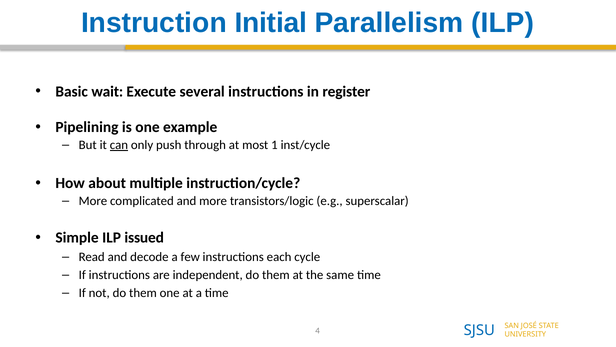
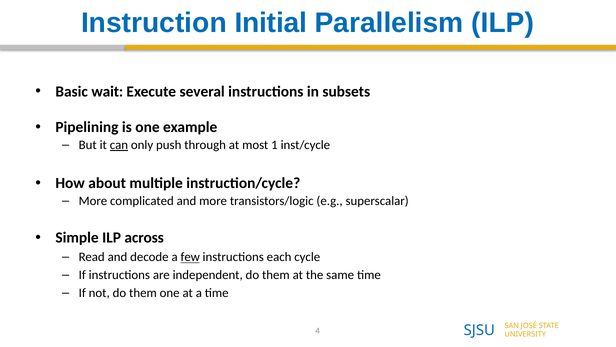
register: register -> subsets
issued: issued -> across
few underline: none -> present
